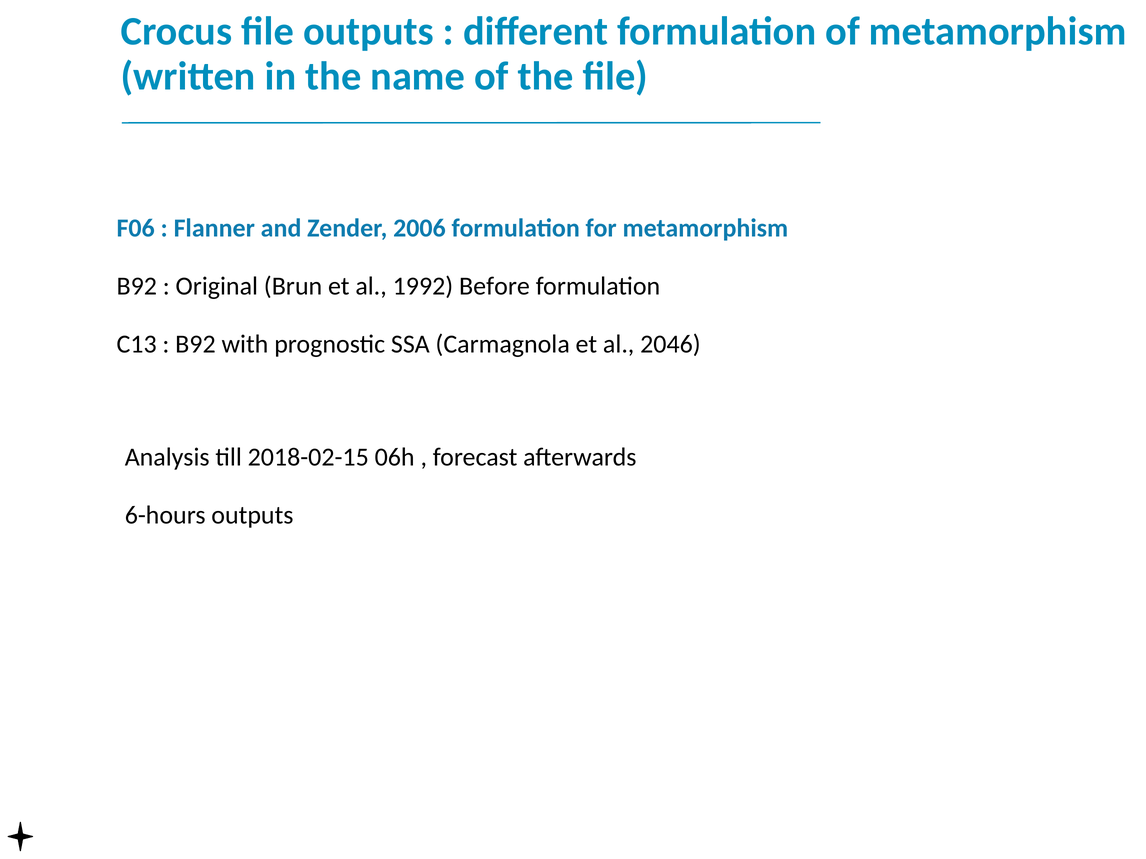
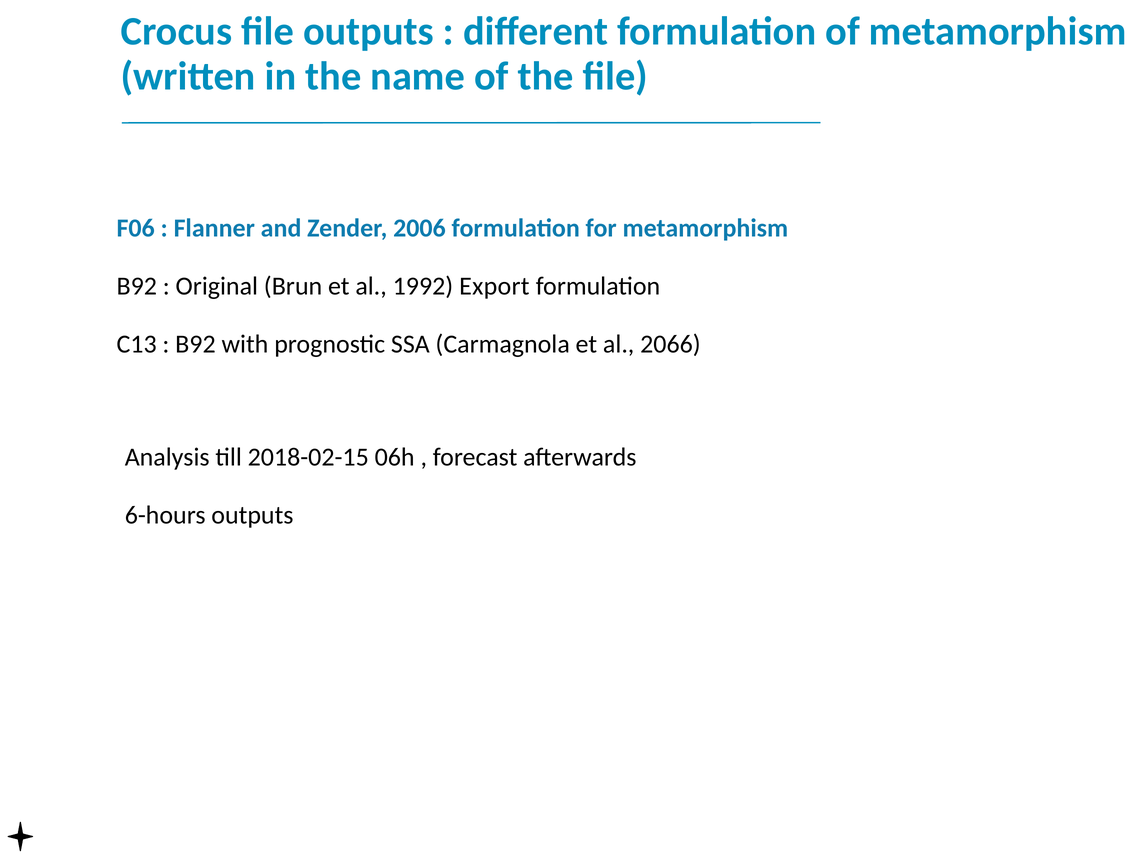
Before: Before -> Export
2046: 2046 -> 2066
